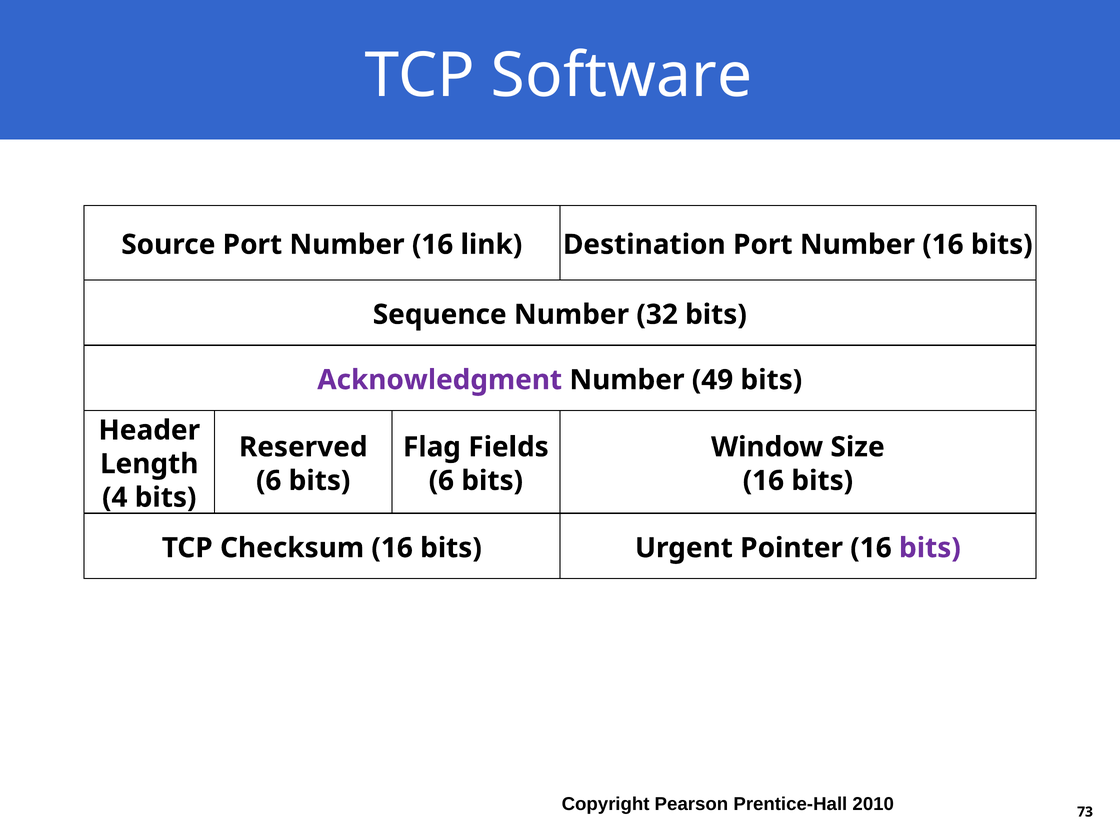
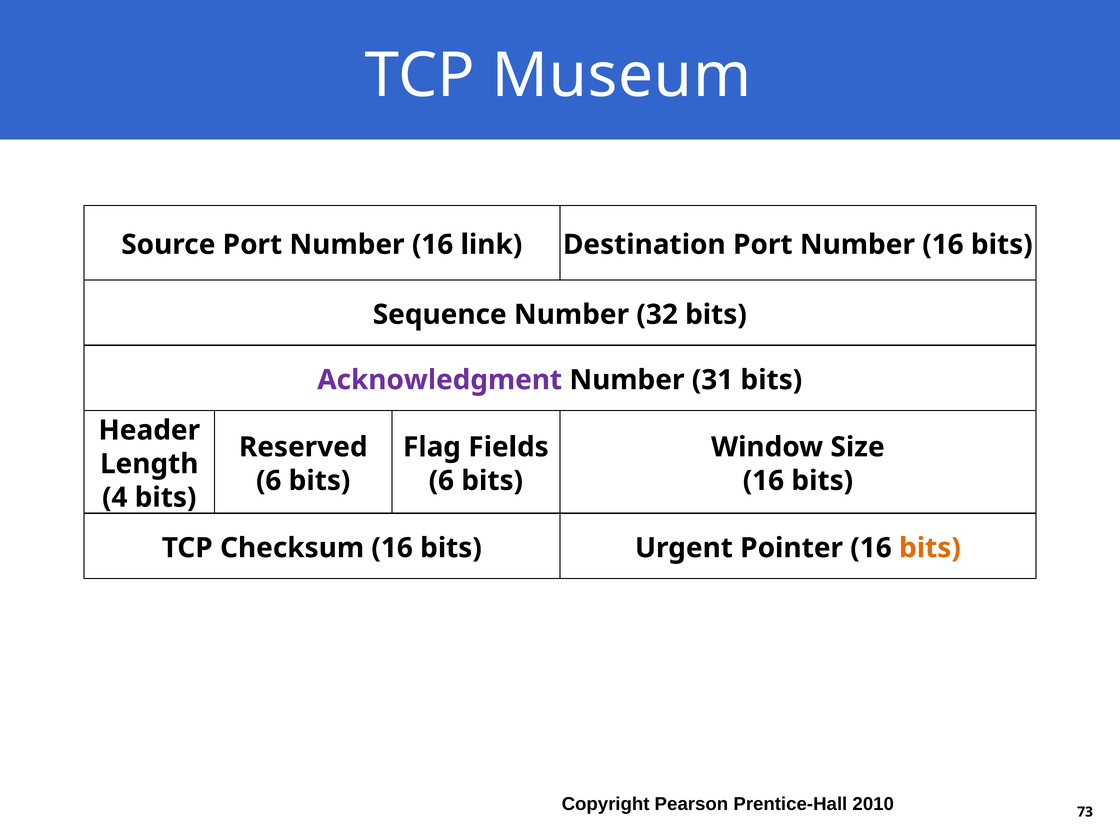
Software: Software -> Museum
49: 49 -> 31
bits at (930, 548) colour: purple -> orange
